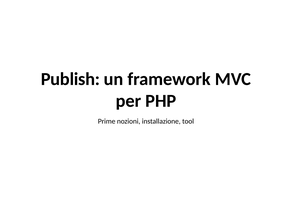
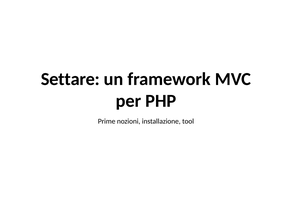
Publish: Publish -> Settare
